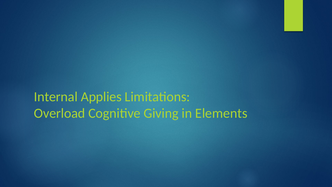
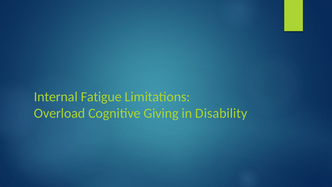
Applies: Applies -> Fatigue
Elements: Elements -> Disability
